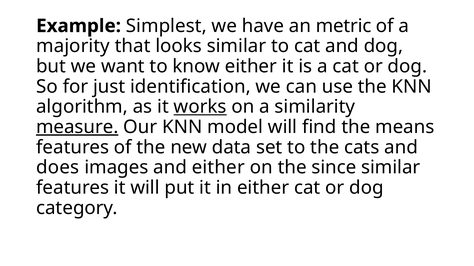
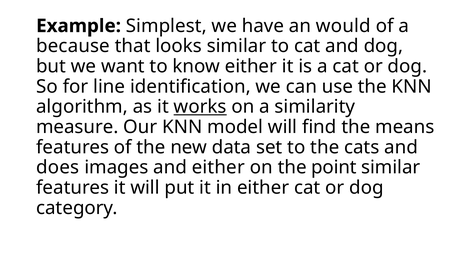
metric: metric -> would
majority: majority -> because
just: just -> line
measure underline: present -> none
since: since -> point
